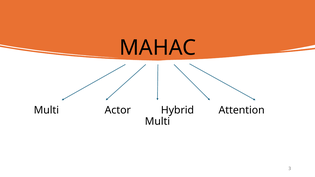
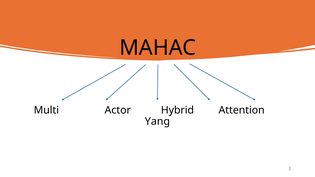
Multi at (157, 122): Multi -> Yang
